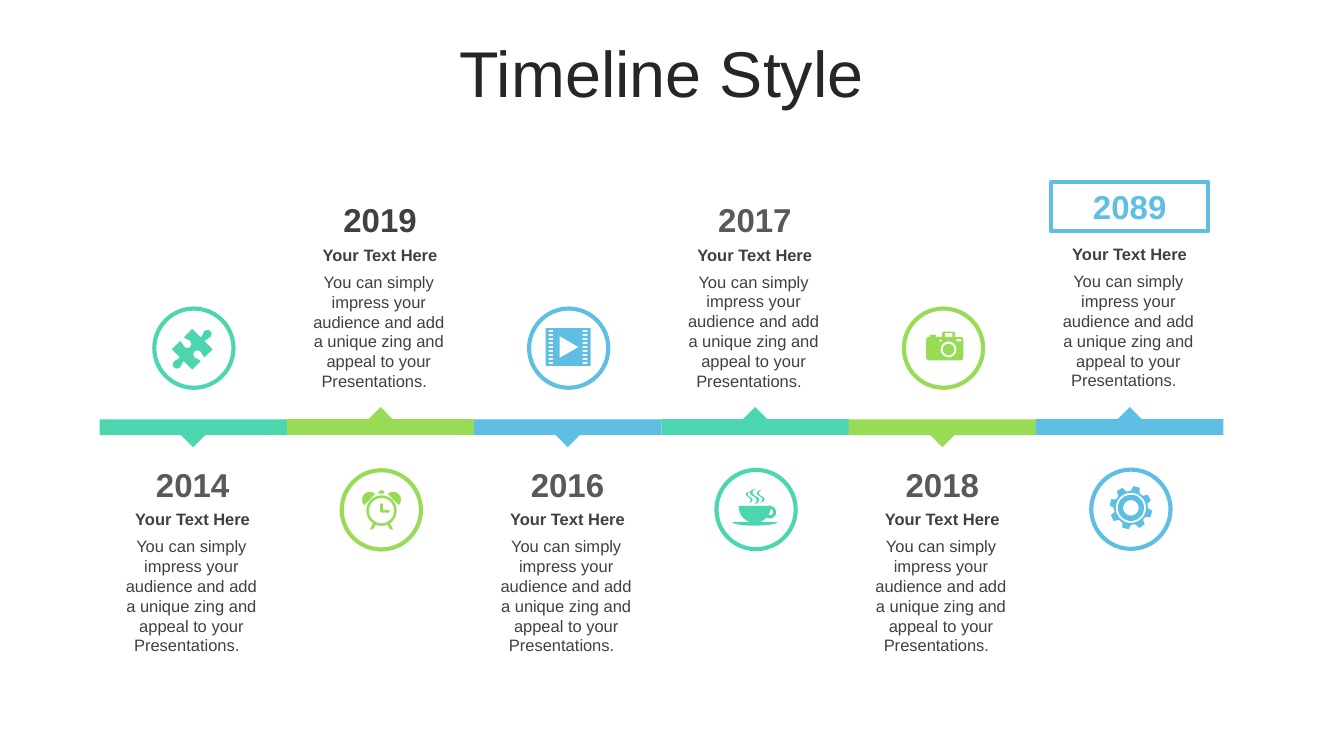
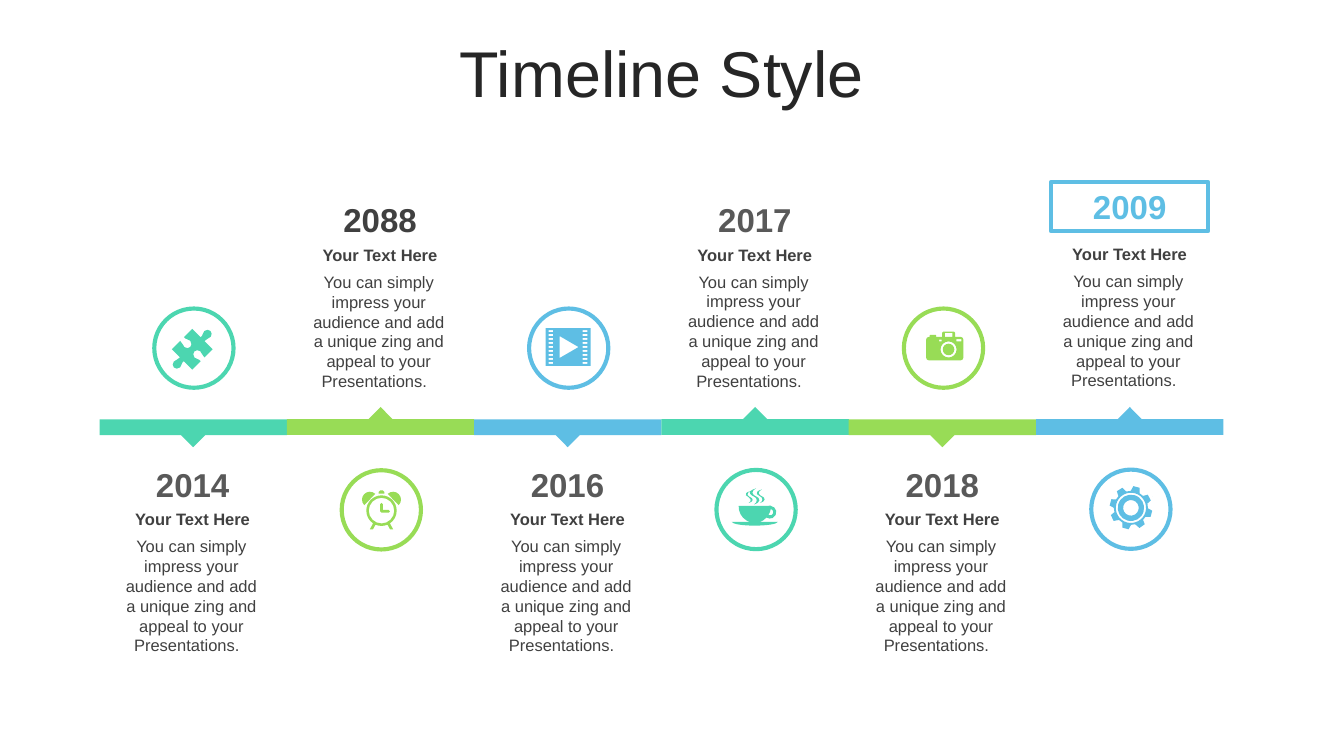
2089: 2089 -> 2009
2019: 2019 -> 2088
